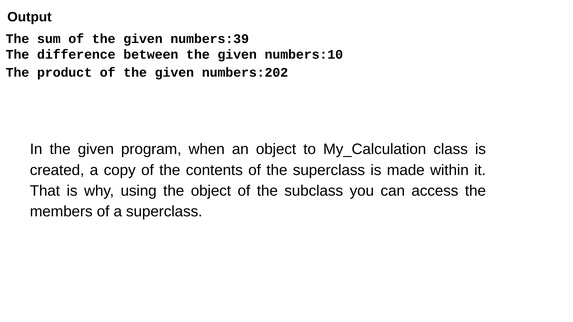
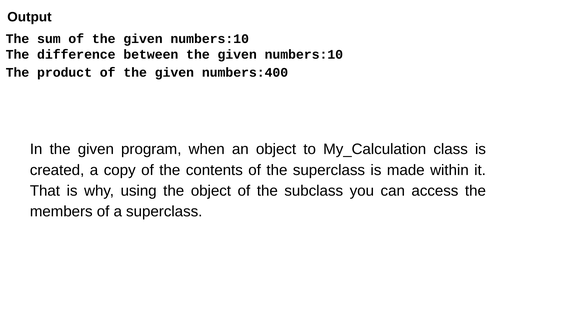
of the given numbers:39: numbers:39 -> numbers:10
numbers:202: numbers:202 -> numbers:400
